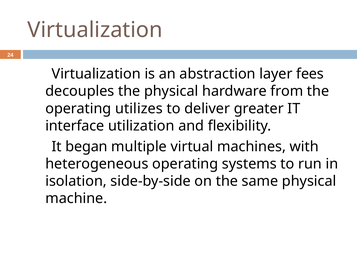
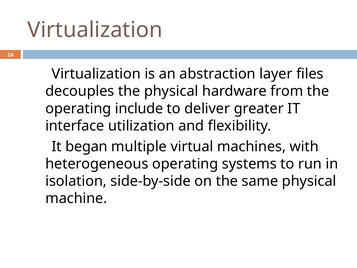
fees: fees -> files
utilizes: utilizes -> include
